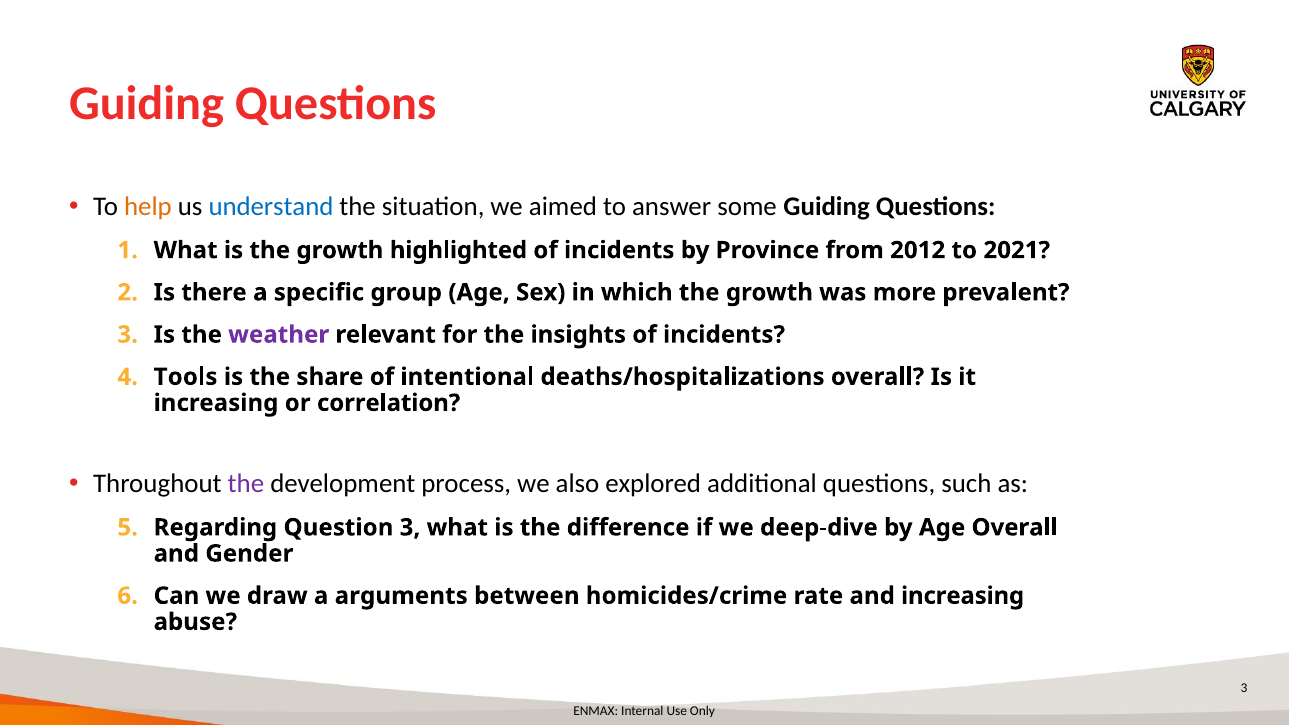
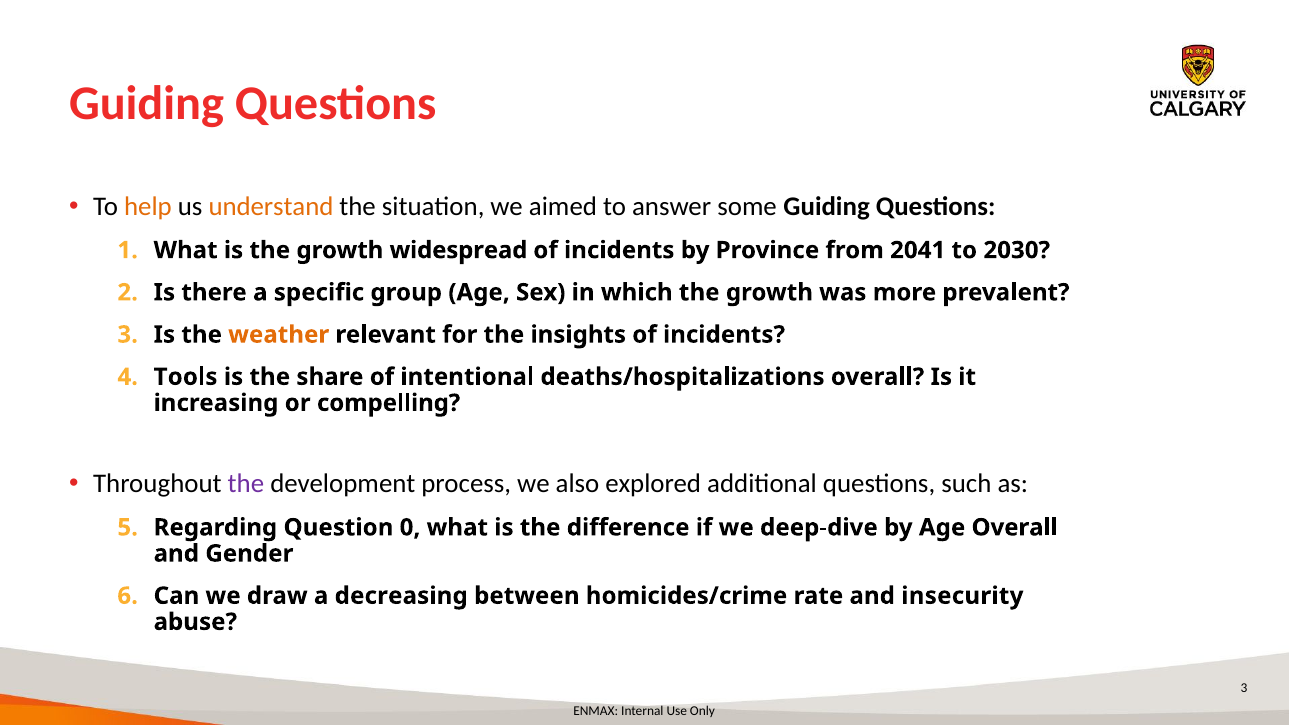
understand colour: blue -> orange
highlighted: highlighted -> widespread
2012: 2012 -> 2041
2021: 2021 -> 2030
weather colour: purple -> orange
correlation: correlation -> compelling
Question 3: 3 -> 0
arguments: arguments -> decreasing
and increasing: increasing -> insecurity
